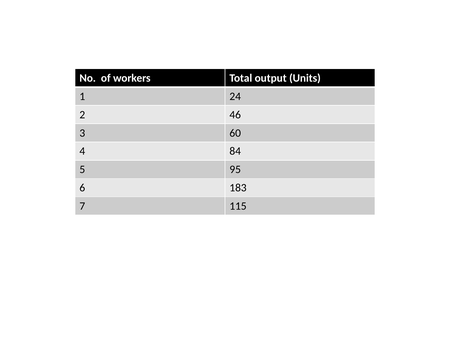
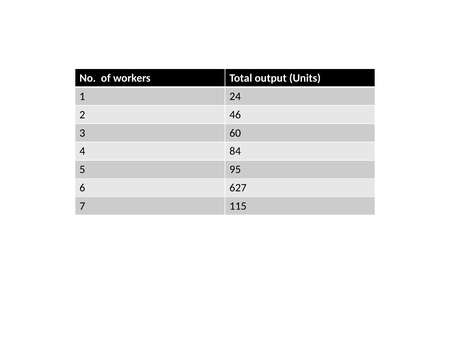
183: 183 -> 627
